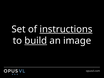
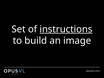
build underline: present -> none
